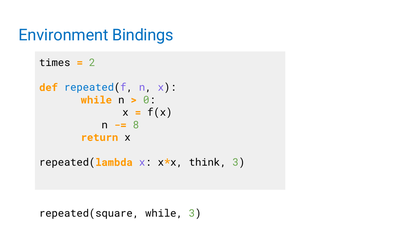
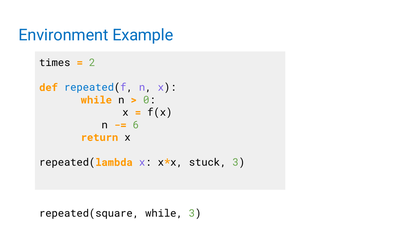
Bindings: Bindings -> Example
8: 8 -> 6
think: think -> stuck
